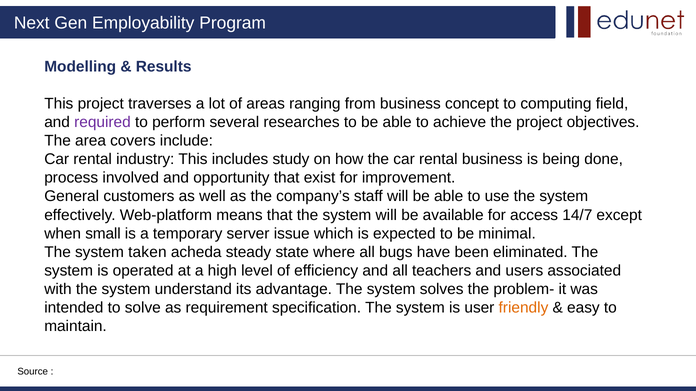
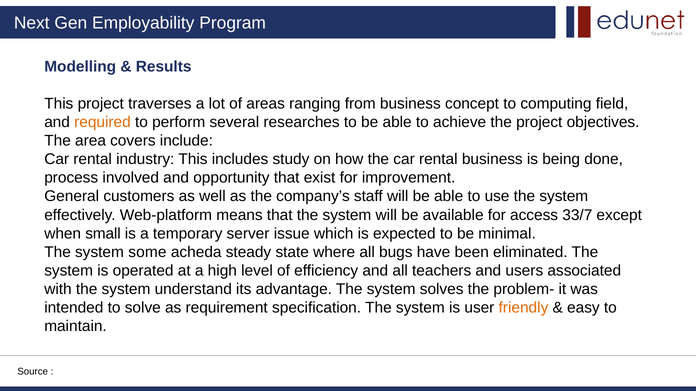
required colour: purple -> orange
14/7: 14/7 -> 33/7
taken: taken -> some
